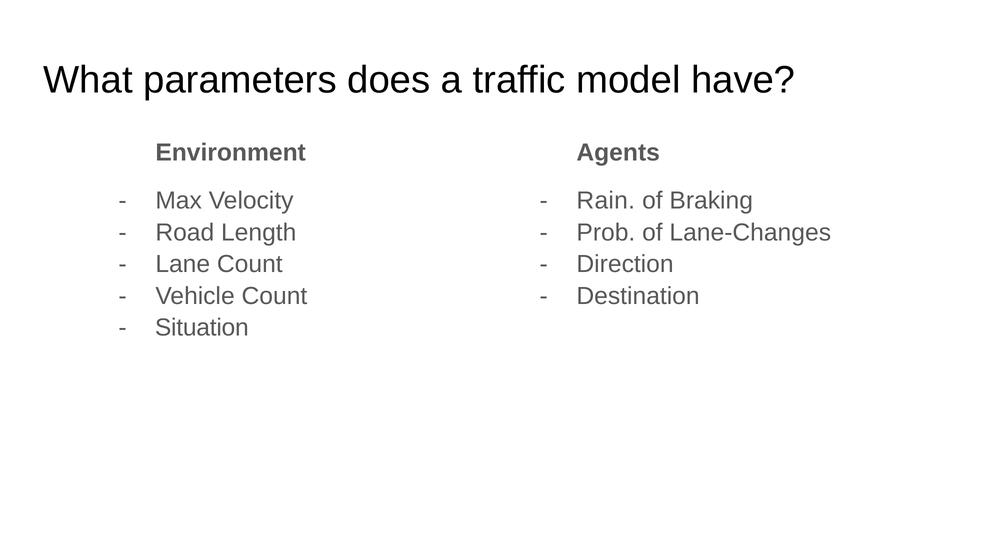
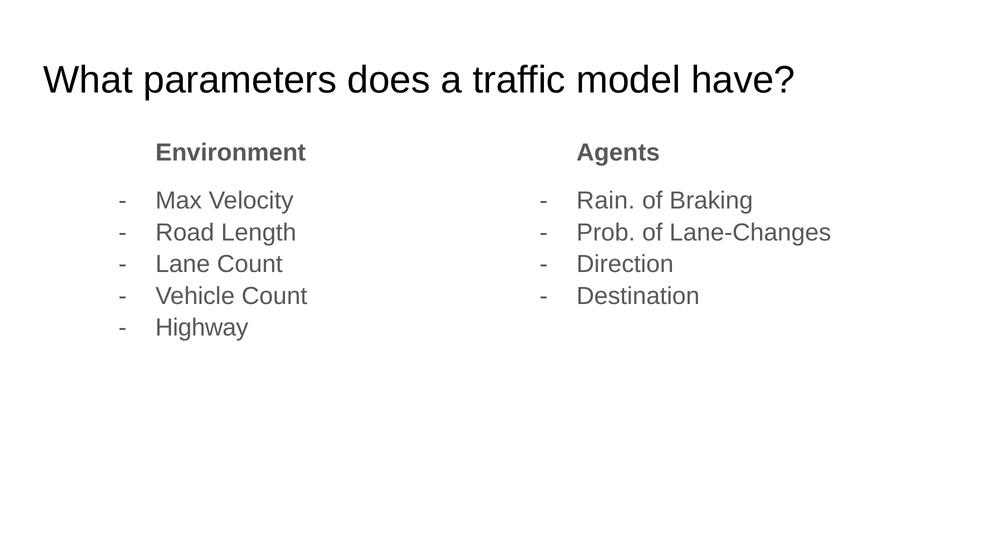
Situation: Situation -> Highway
